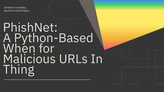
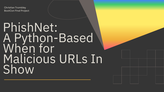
Thing: Thing -> Show
